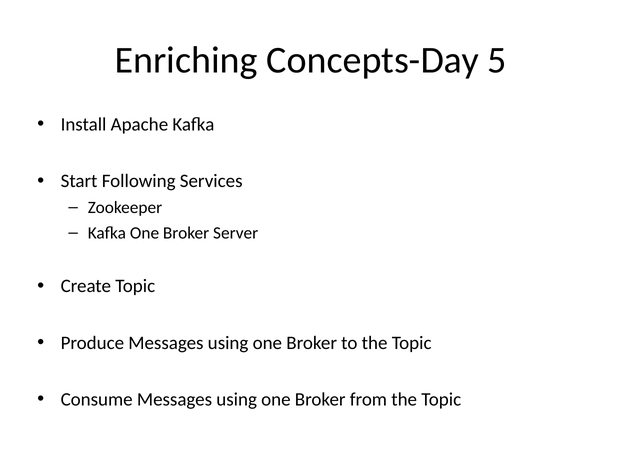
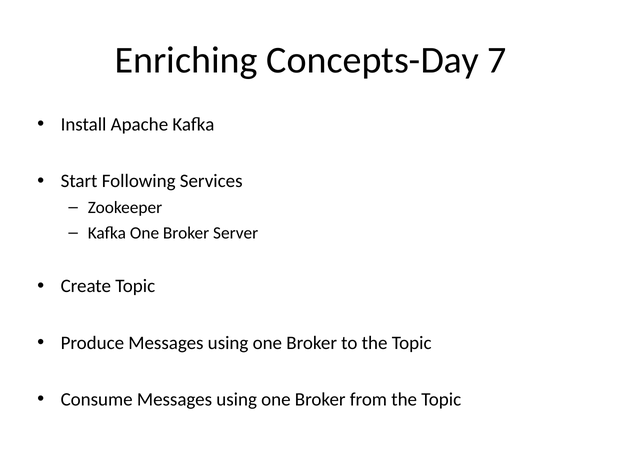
5: 5 -> 7
